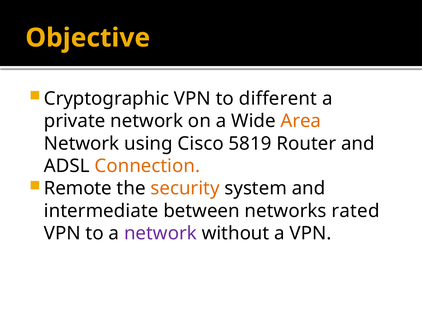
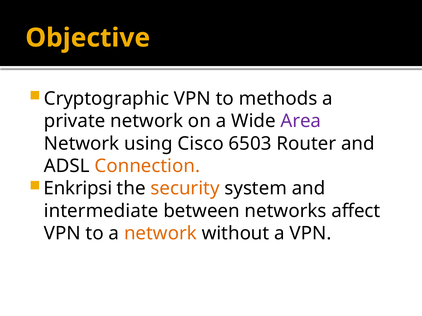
different: different -> methods
Area colour: orange -> purple
5819: 5819 -> 6503
Remote: Remote -> Enkripsi
rated: rated -> affect
network at (160, 234) colour: purple -> orange
